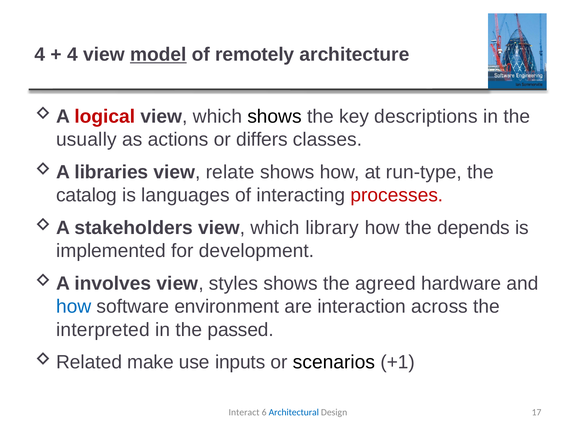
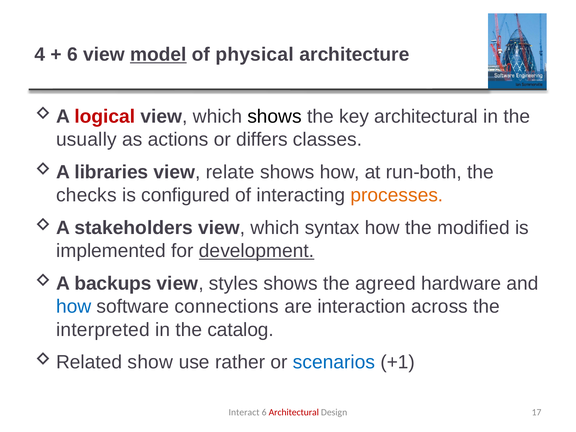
4 at (72, 55): 4 -> 6
remotely: remotely -> physical
key descriptions: descriptions -> architectural
run-type: run-type -> run-both
catalog: catalog -> checks
languages: languages -> configured
processes colour: red -> orange
library: library -> syntax
depends: depends -> modified
development underline: none -> present
involves: involves -> backups
environment: environment -> connections
passed: passed -> catalog
make: make -> show
inputs: inputs -> rather
scenarios colour: black -> blue
Architectural at (294, 412) colour: blue -> red
